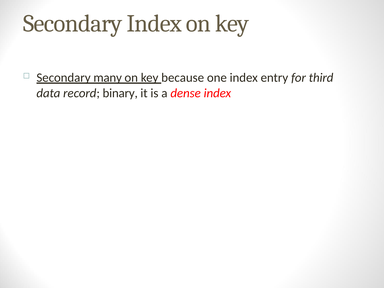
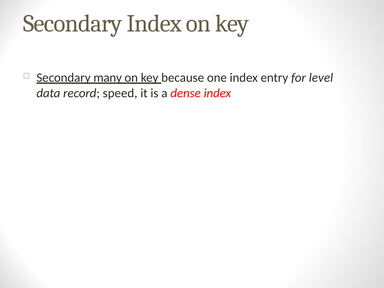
third: third -> level
binary: binary -> speed
